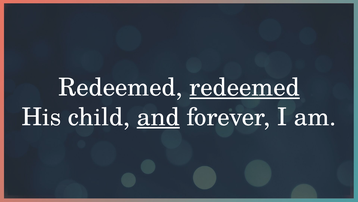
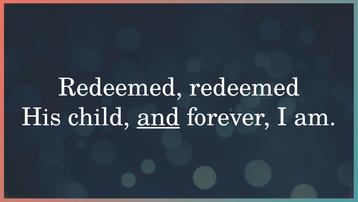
redeemed at (245, 87) underline: present -> none
